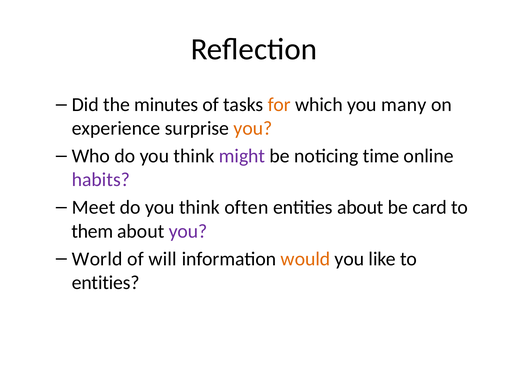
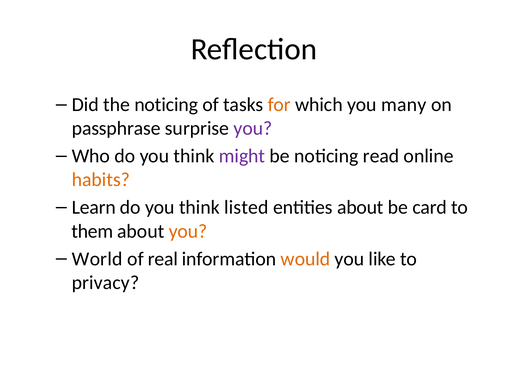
the minutes: minutes -> noticing
experience: experience -> passphrase
you at (253, 128) colour: orange -> purple
time: time -> read
habits colour: purple -> orange
Meet: Meet -> Learn
often: often -> listed
you at (188, 231) colour: purple -> orange
will: will -> real
entities at (106, 283): entities -> privacy
